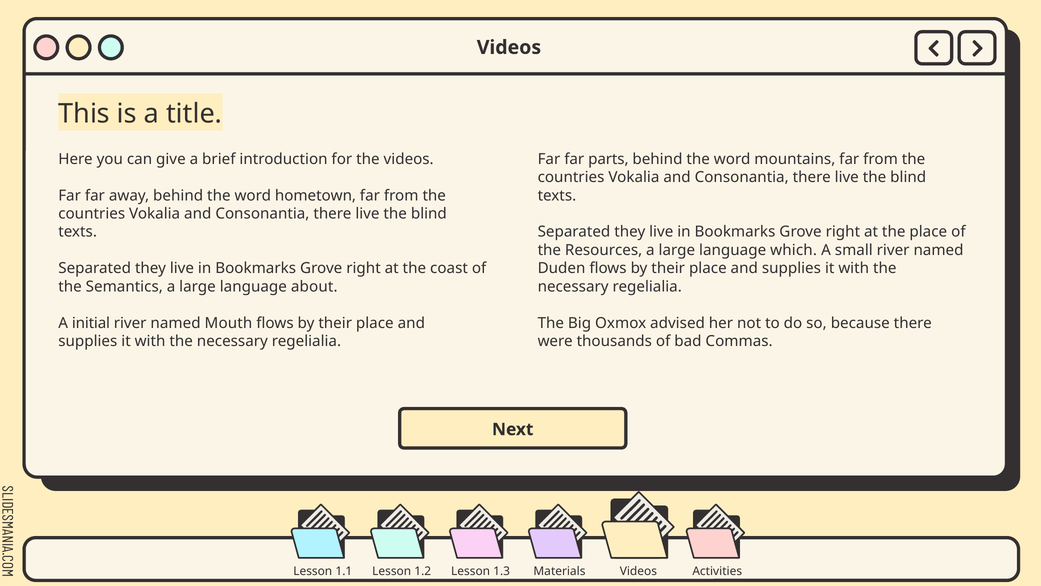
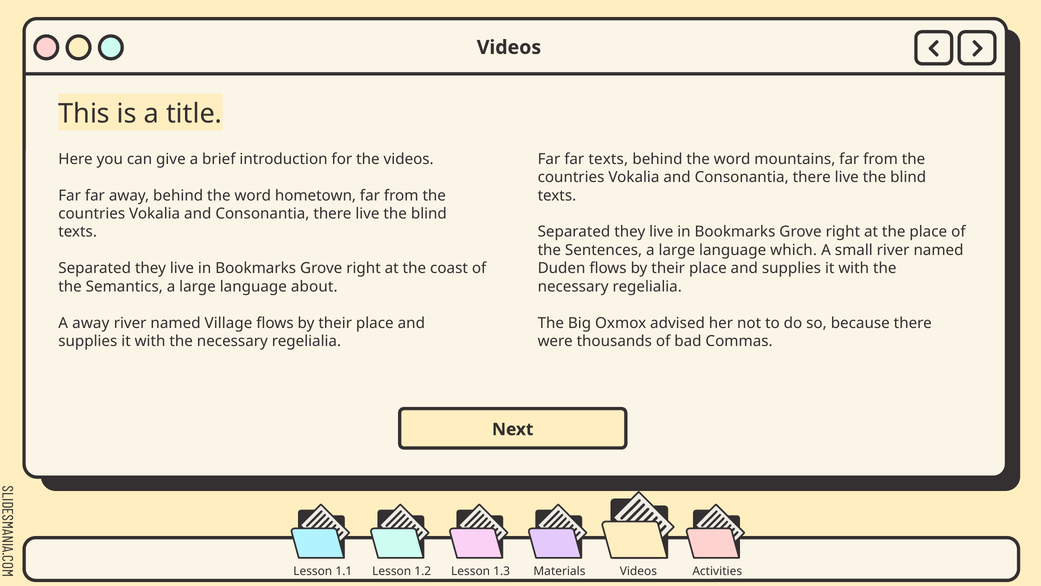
far parts: parts -> texts
Resources: Resources -> Sentences
A initial: initial -> away
Mouth: Mouth -> Village
